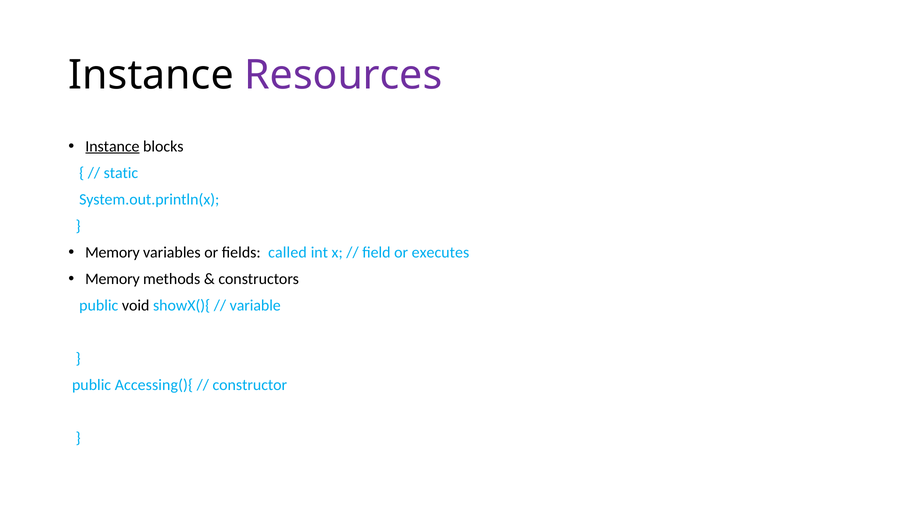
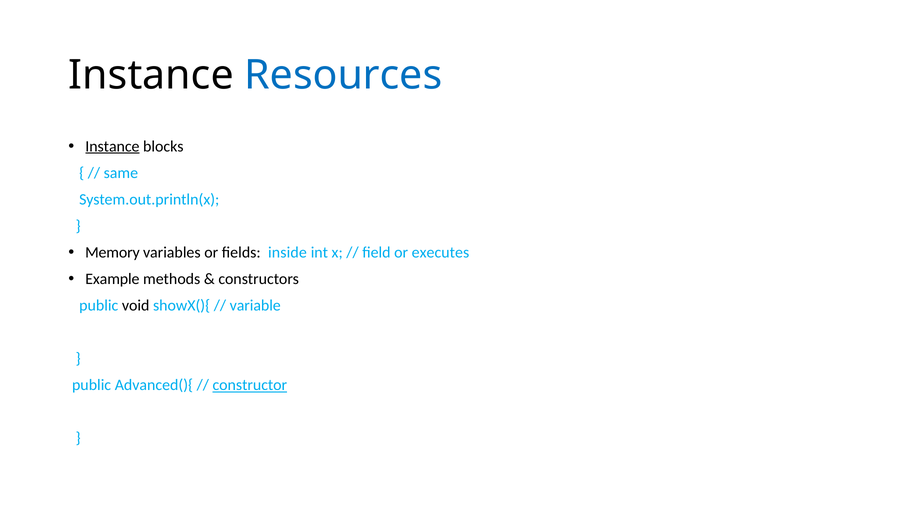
Resources colour: purple -> blue
static: static -> same
called: called -> inside
Memory at (112, 279): Memory -> Example
Accessing(){: Accessing(){ -> Advanced(){
constructor underline: none -> present
